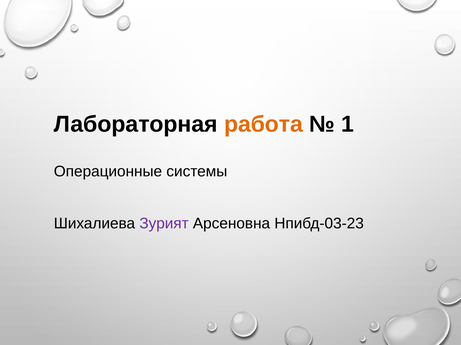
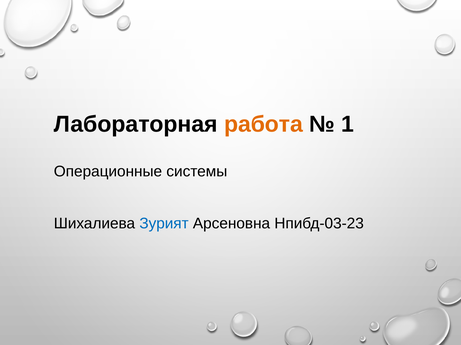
Зурият colour: purple -> blue
